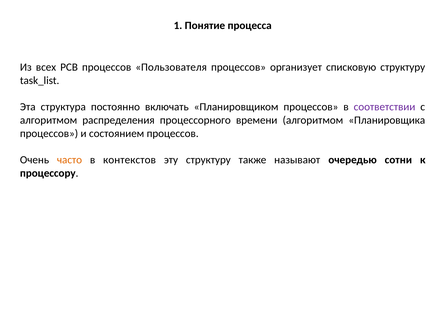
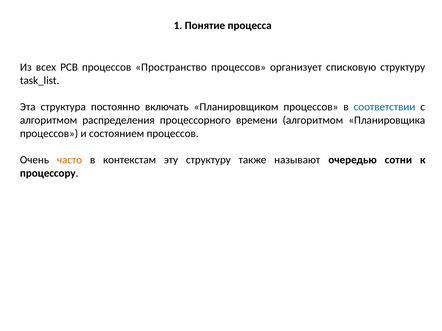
Пользователя: Пользователя -> Пространство
соответствии colour: purple -> blue
контекстов: контекстов -> контекстам
